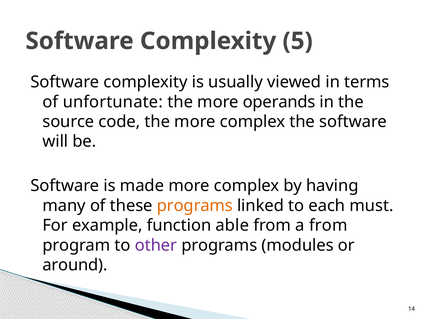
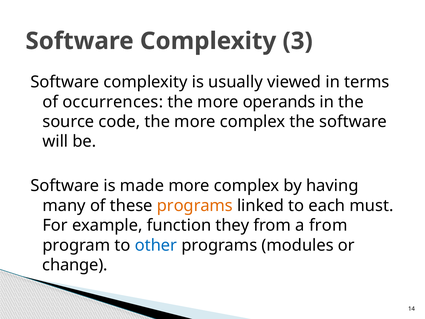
5: 5 -> 3
unfortunate: unfortunate -> occurrences
able: able -> they
other colour: purple -> blue
around: around -> change
